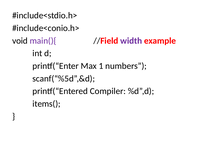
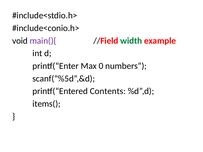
width colour: purple -> green
1: 1 -> 0
Compiler: Compiler -> Contents
